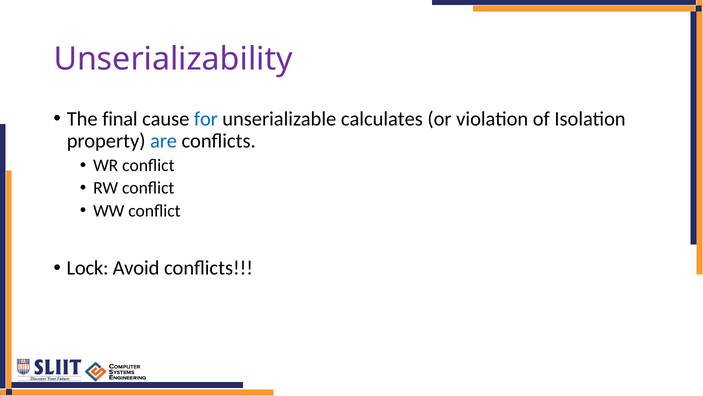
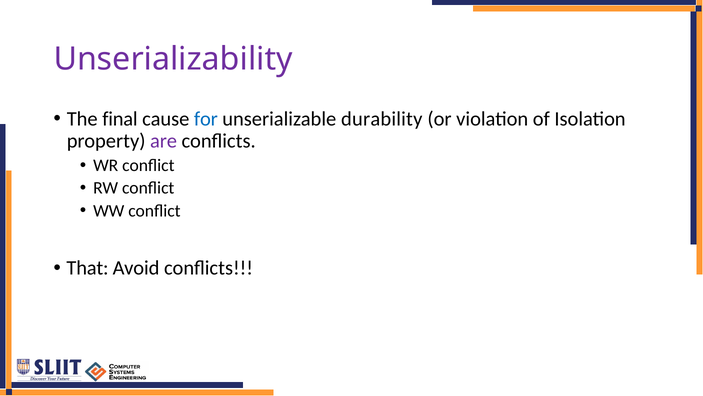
calculates: calculates -> durability
are colour: blue -> purple
Lock: Lock -> That
